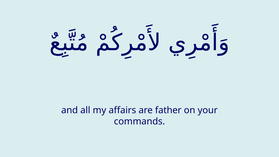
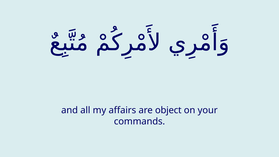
father: father -> object
